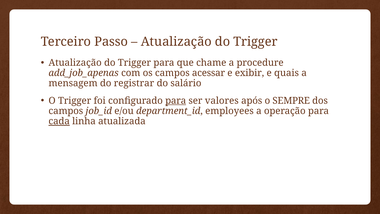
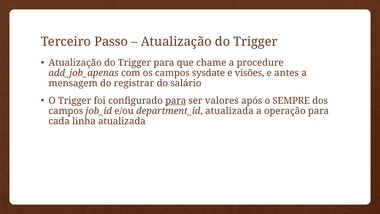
acessar: acessar -> sysdate
exibir: exibir -> visões
quais: quais -> antes
department_id employees: employees -> atualizada
cada underline: present -> none
